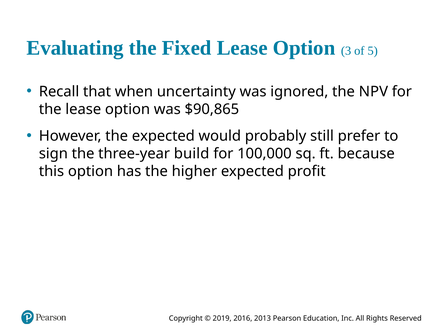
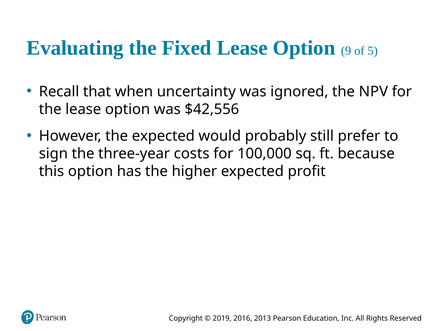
3: 3 -> 9
$90,865: $90,865 -> $42,556
build: build -> costs
